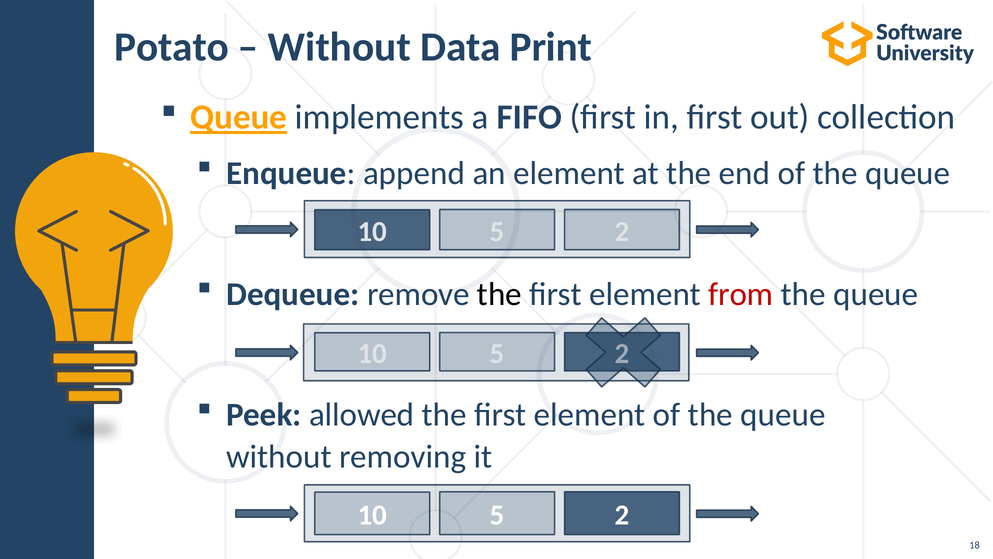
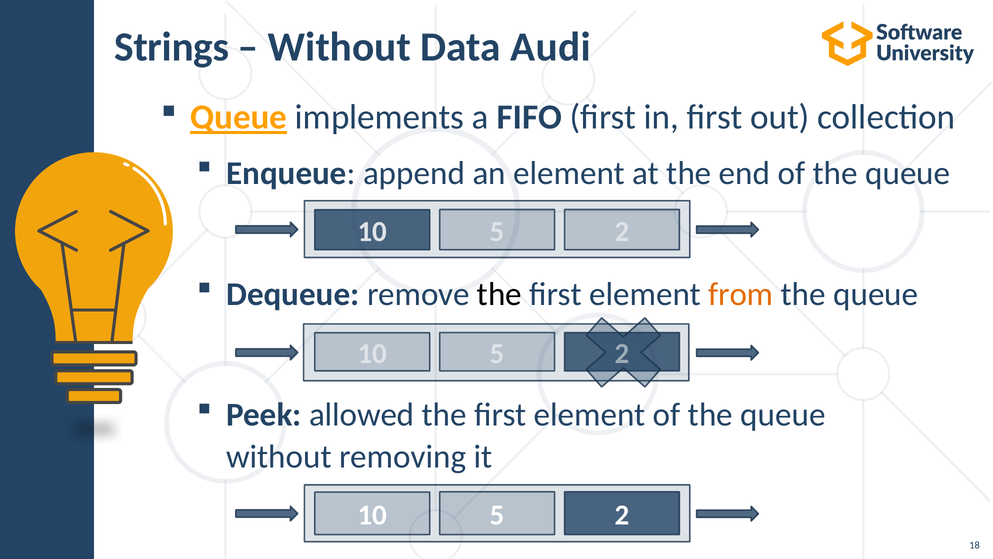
Potato: Potato -> Strings
Print: Print -> Audi
from colour: red -> orange
